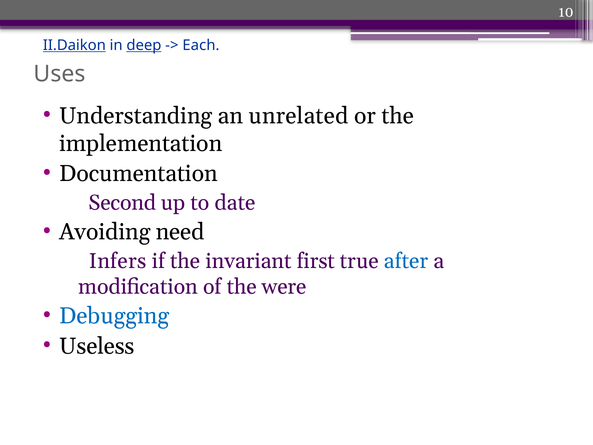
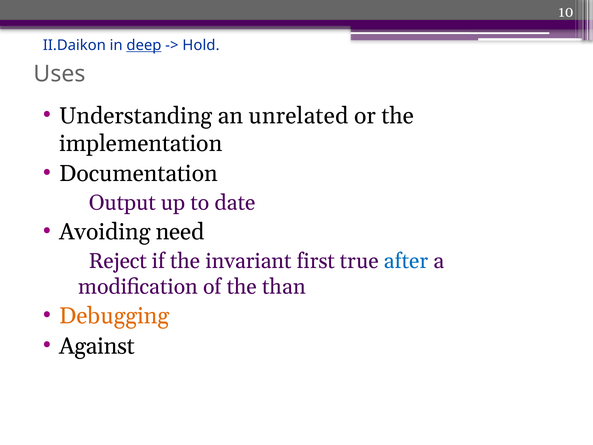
II.Daikon underline: present -> none
Each: Each -> Hold
Second: Second -> Output
Infers: Infers -> Reject
were: were -> than
Debugging colour: blue -> orange
Useless: Useless -> Against
